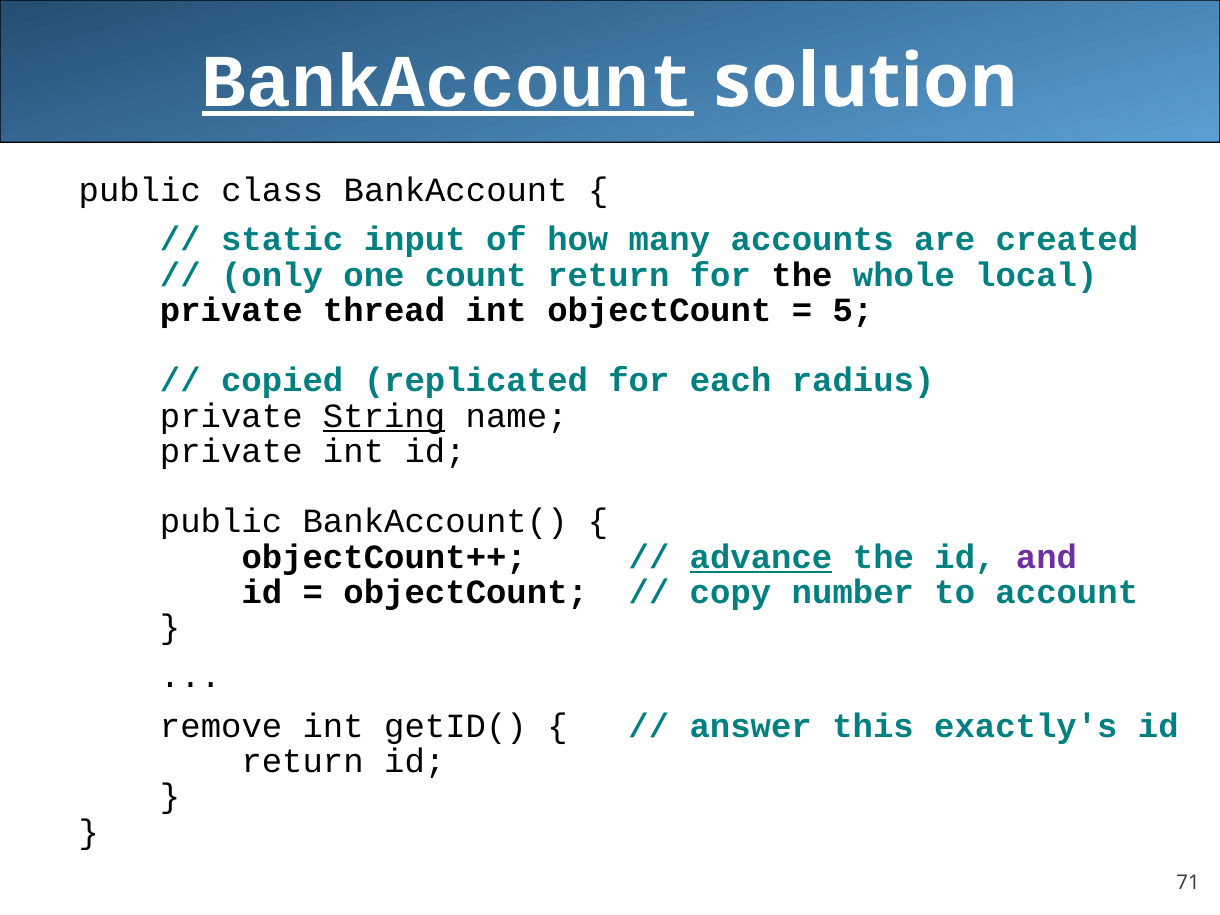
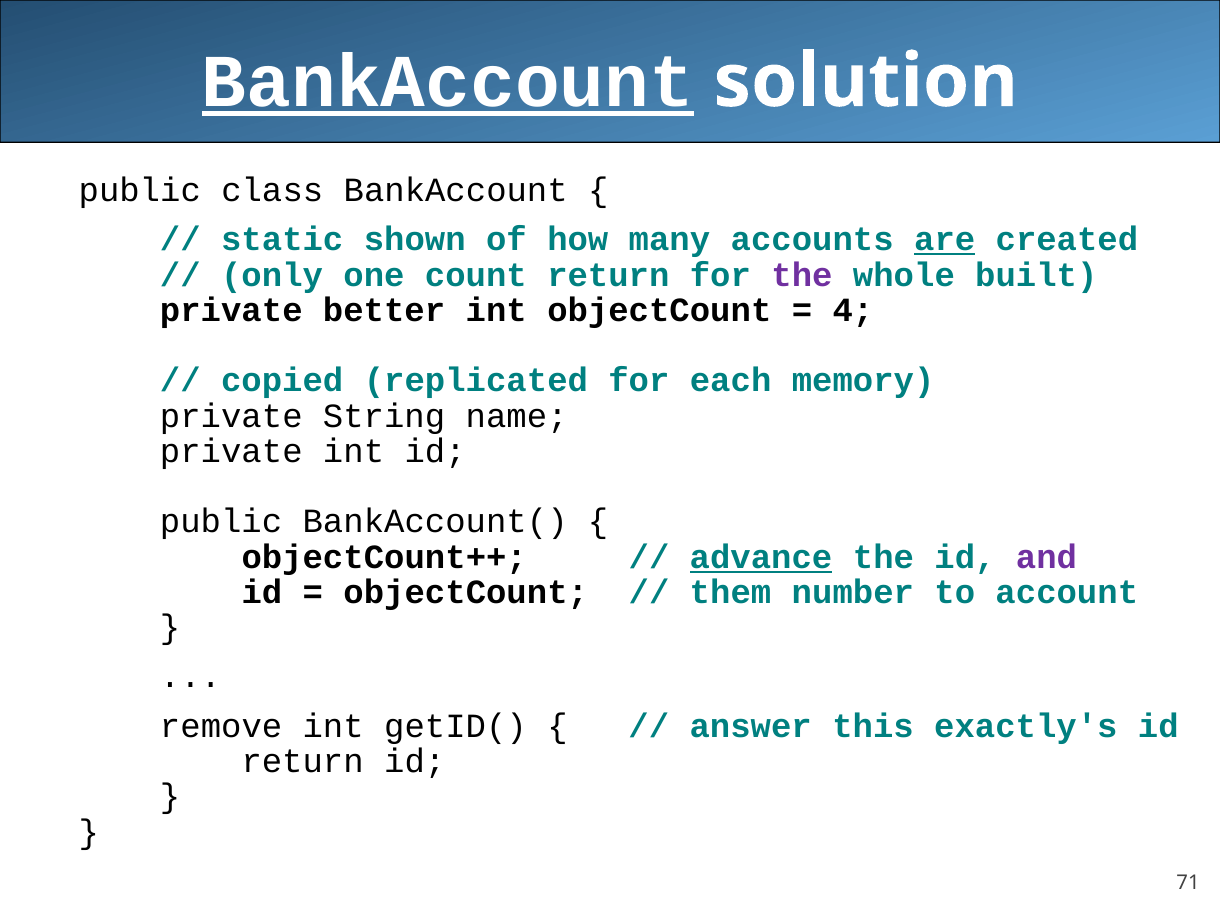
input: input -> shown
are underline: none -> present
the at (802, 275) colour: black -> purple
local: local -> built
thread: thread -> better
5: 5 -> 4
radius: radius -> memory
String underline: present -> none
copy: copy -> them
